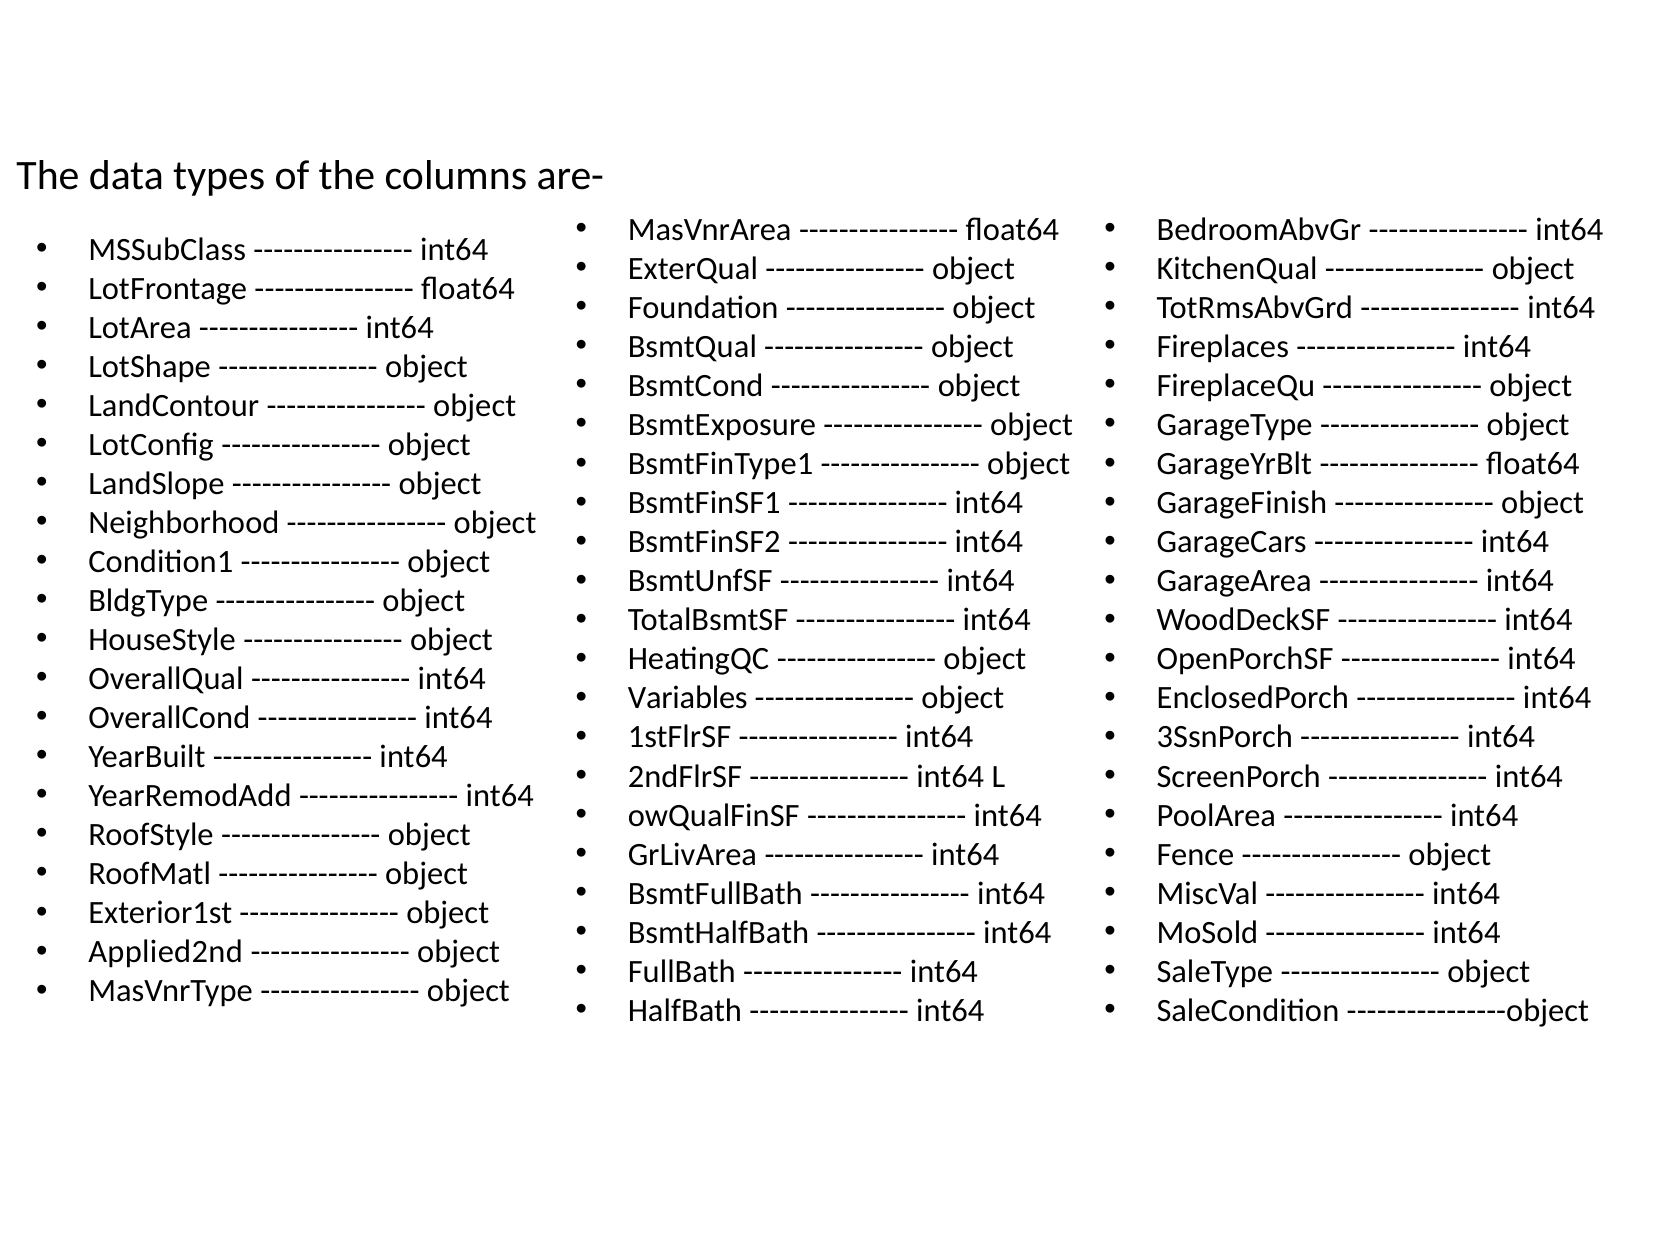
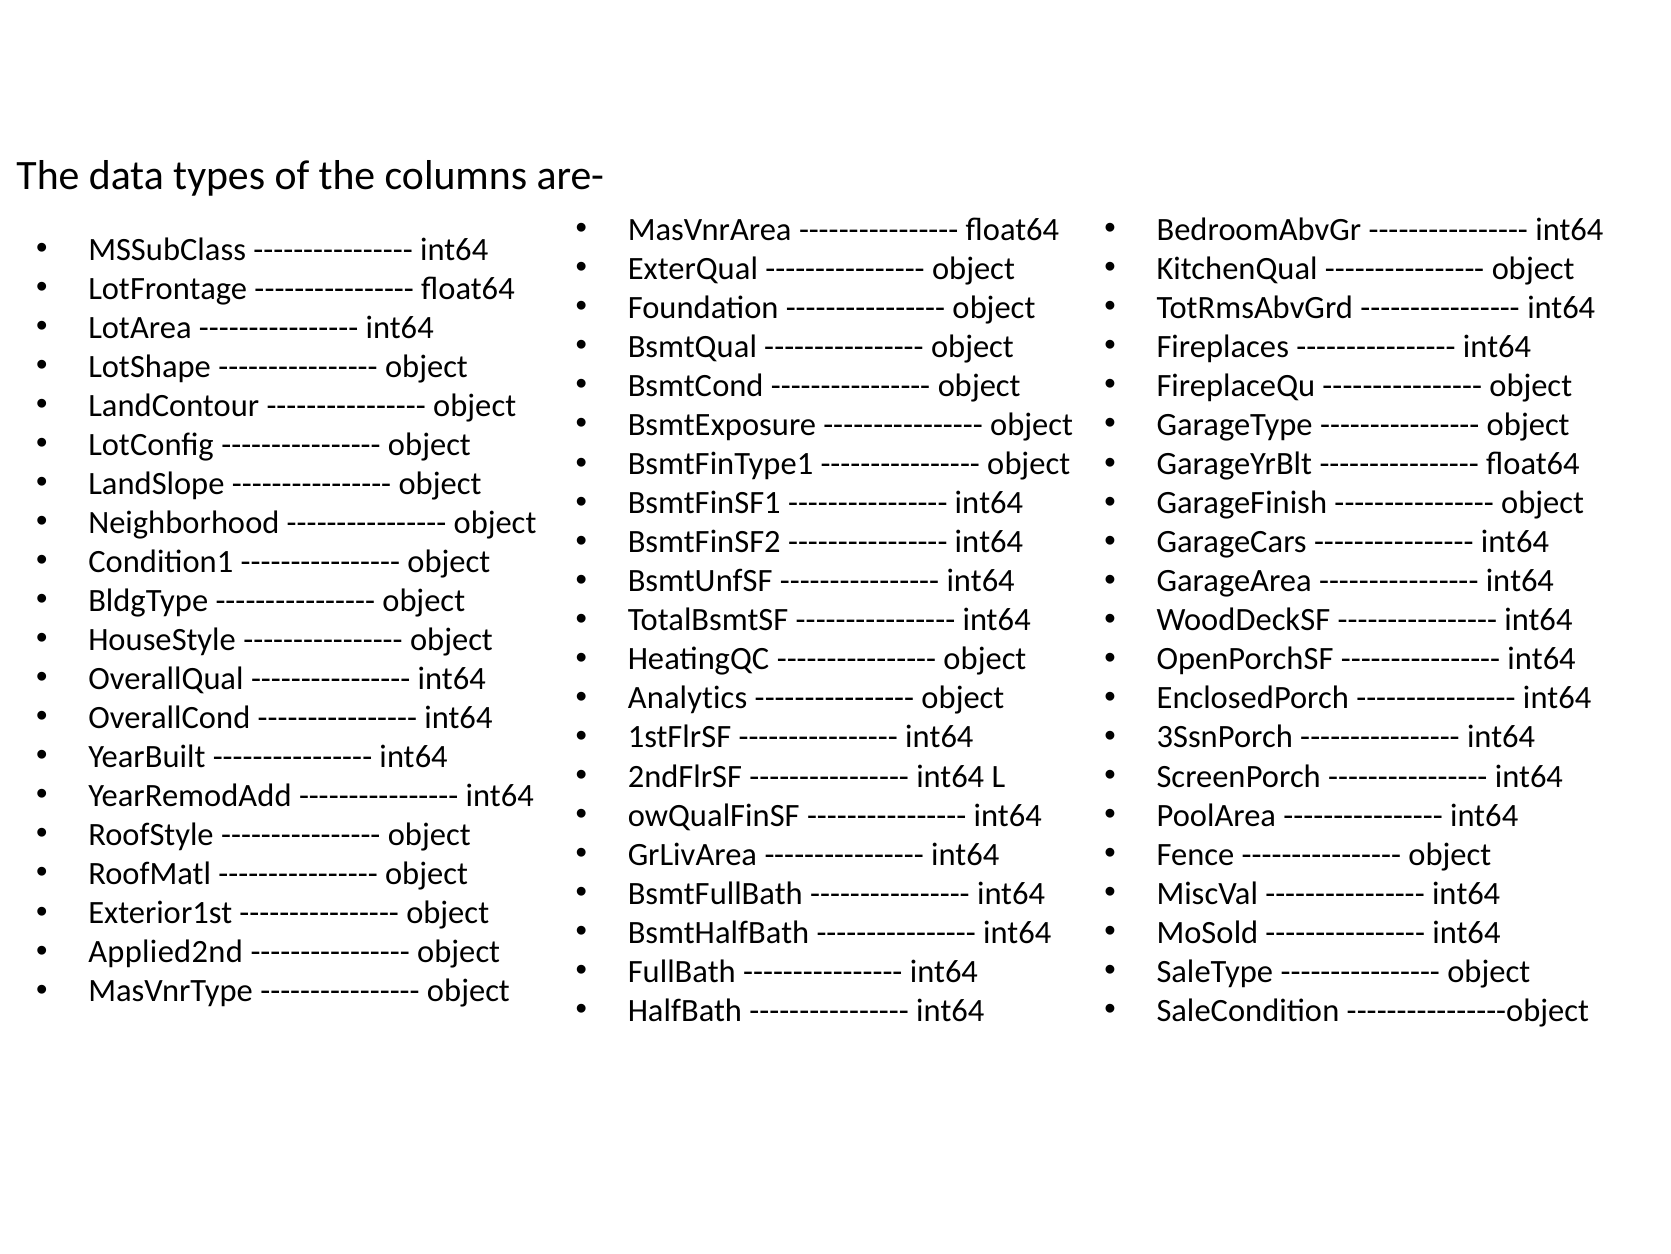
Variables: Variables -> Analytics
